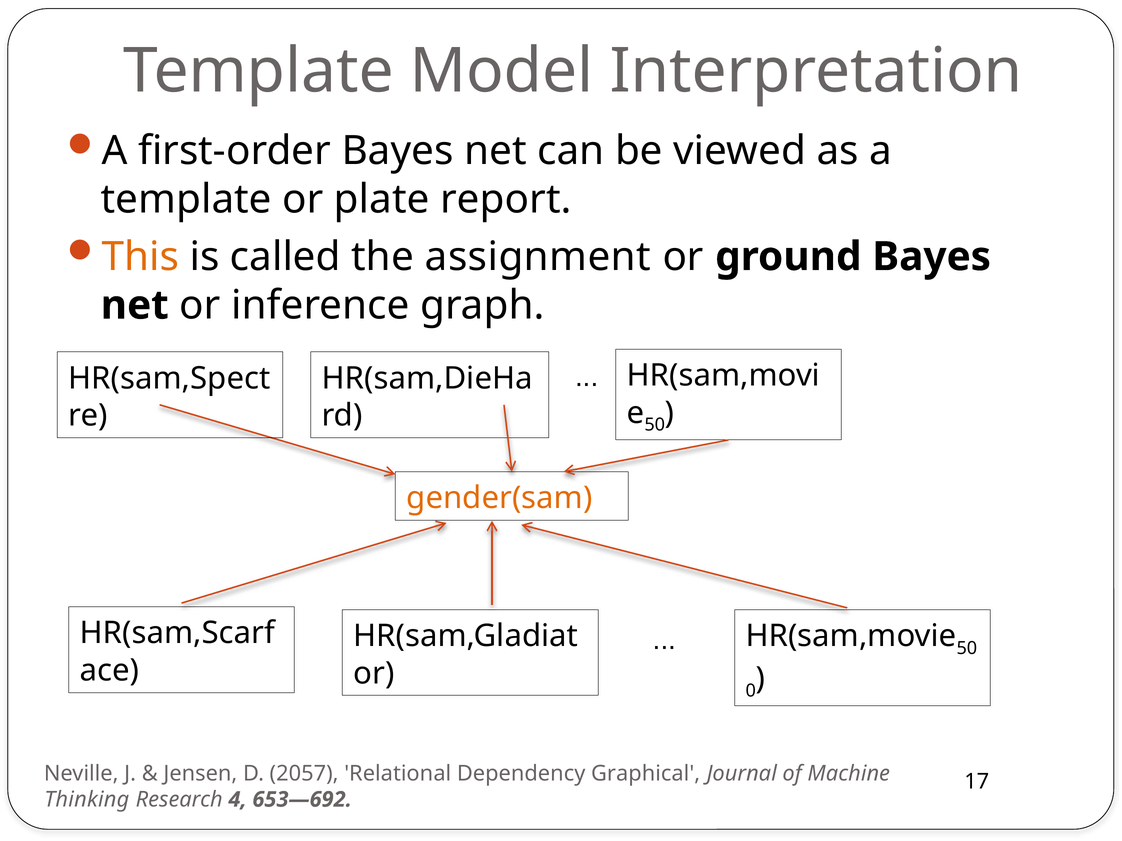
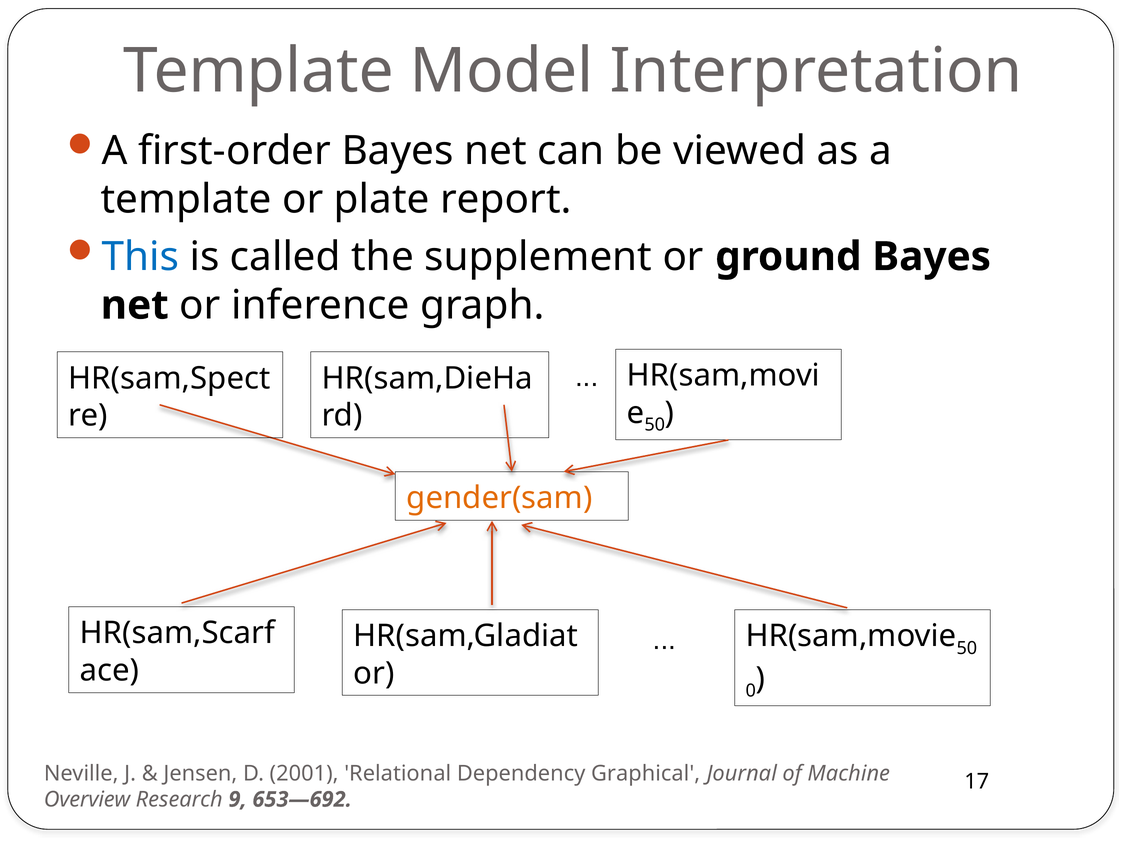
This colour: orange -> blue
assignment: assignment -> supplement
2057: 2057 -> 2001
Thinking: Thinking -> Overview
4: 4 -> 9
